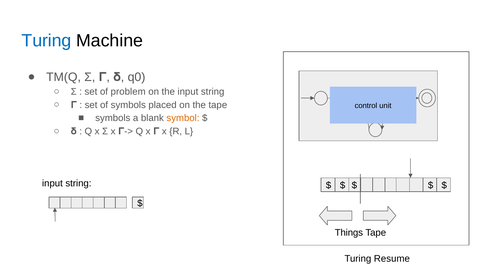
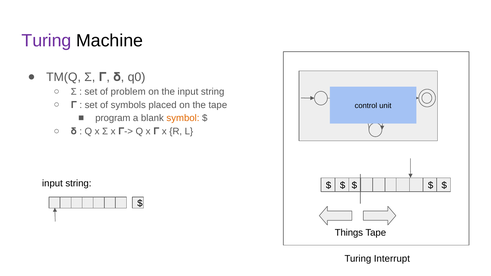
Turing at (46, 41) colour: blue -> purple
symbols at (113, 118): symbols -> program
Resume: Resume -> Interrupt
